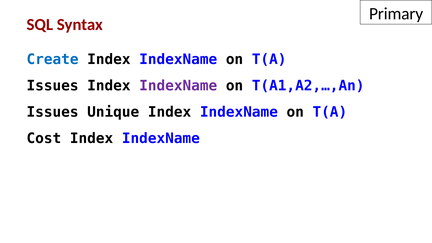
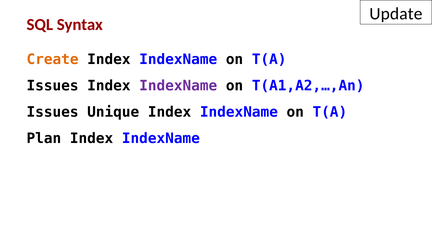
Primary: Primary -> Update
Create colour: blue -> orange
Cost: Cost -> Plan
